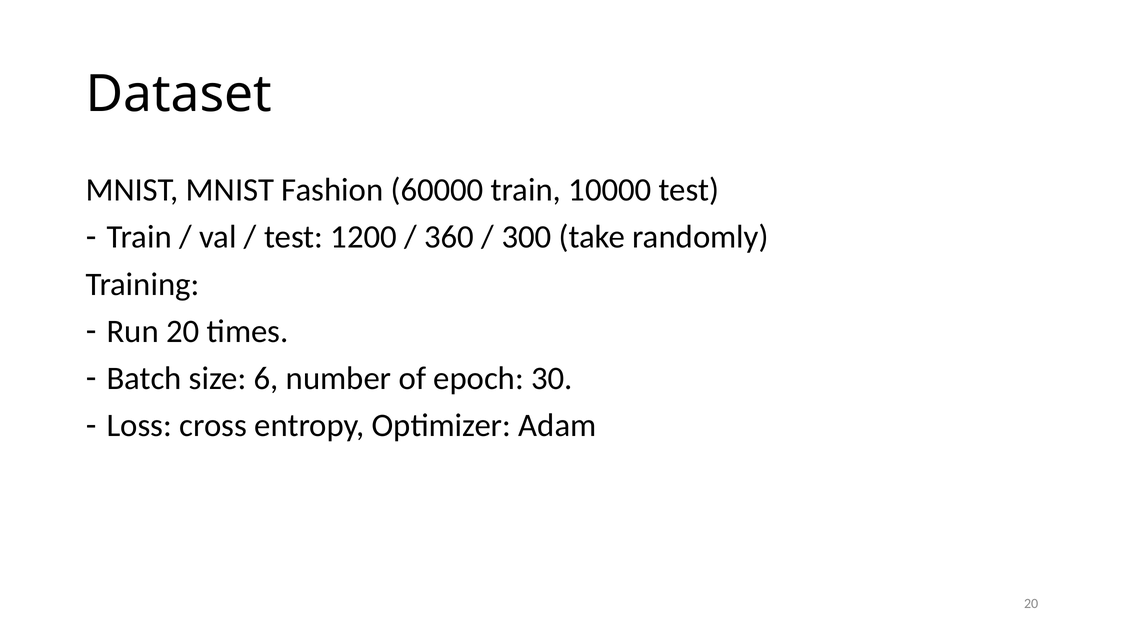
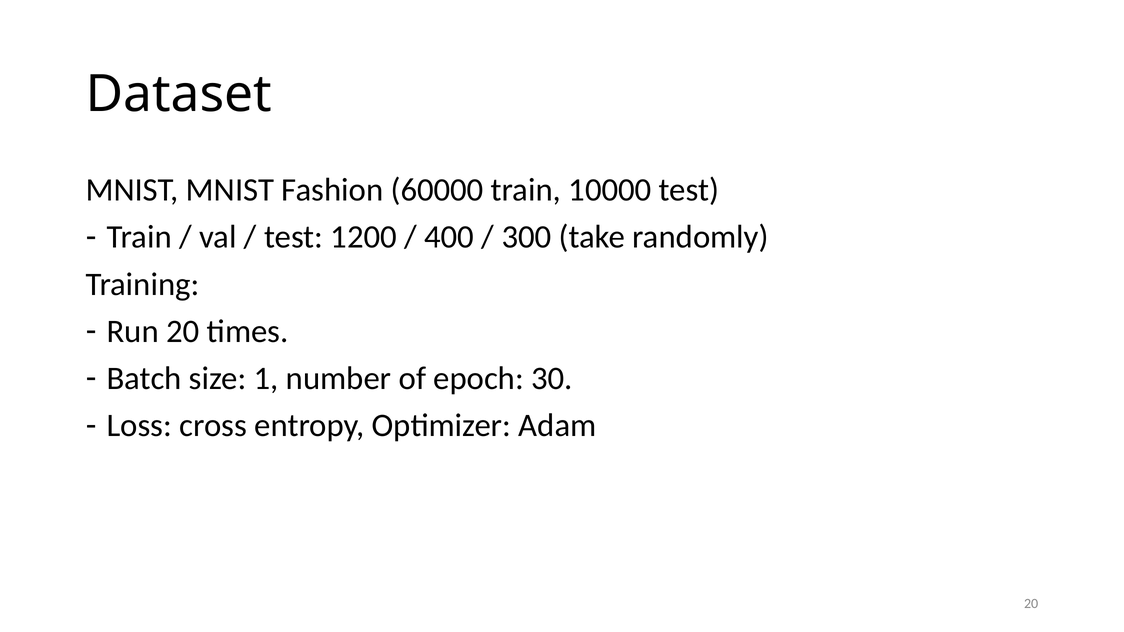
360: 360 -> 400
6: 6 -> 1
